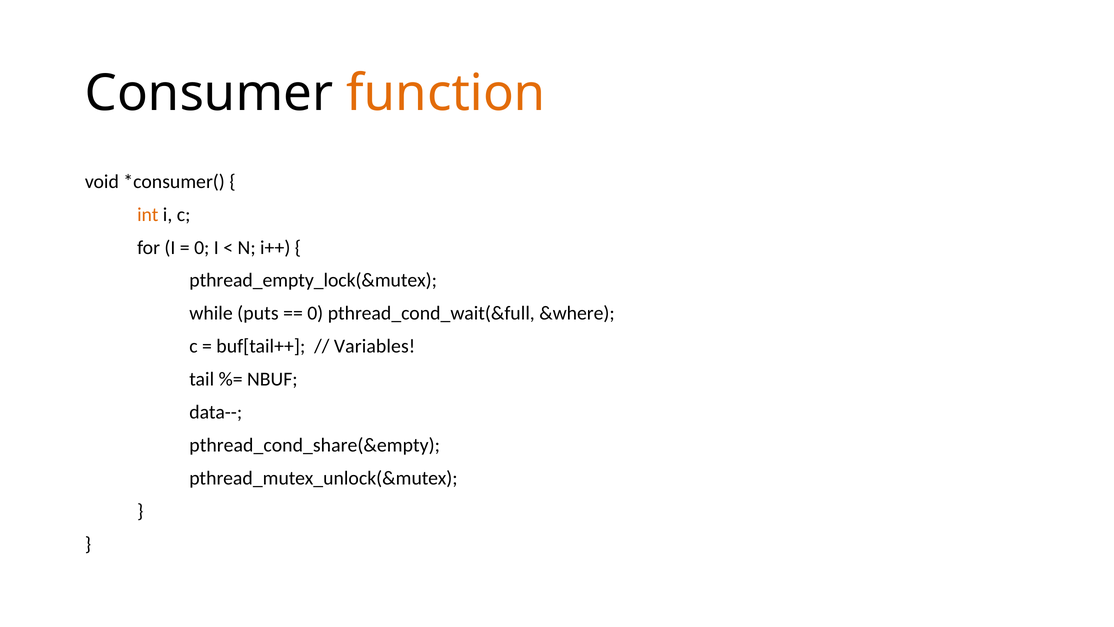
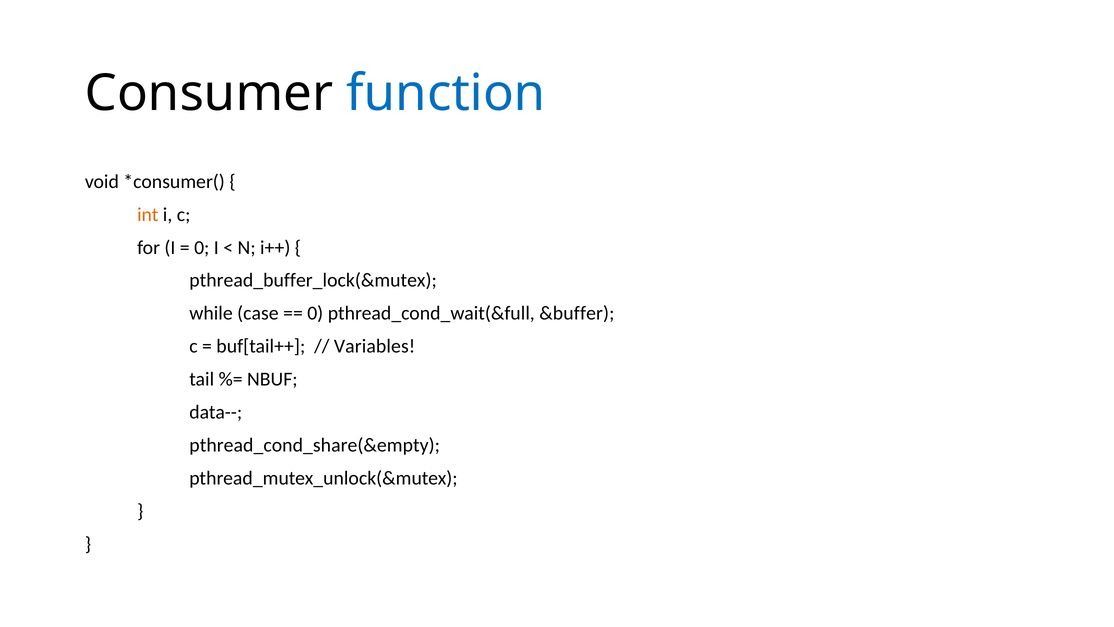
function colour: orange -> blue
pthread_empty_lock(&mutex: pthread_empty_lock(&mutex -> pthread_buffer_lock(&mutex
puts: puts -> case
&where: &where -> &buffer
